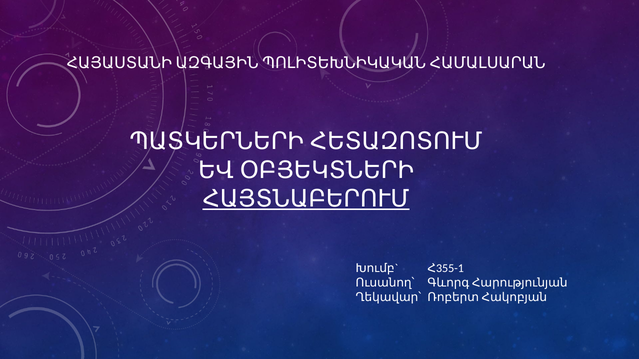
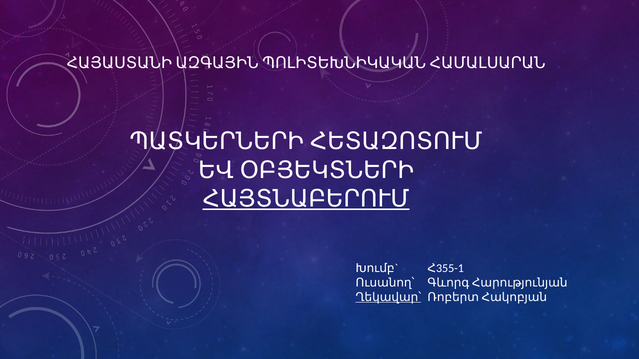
Ղեկավար՝ underline: none -> present
